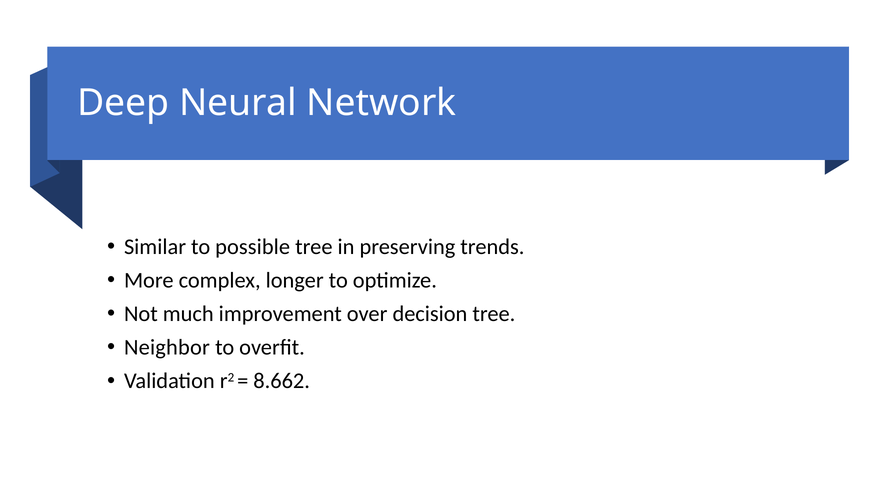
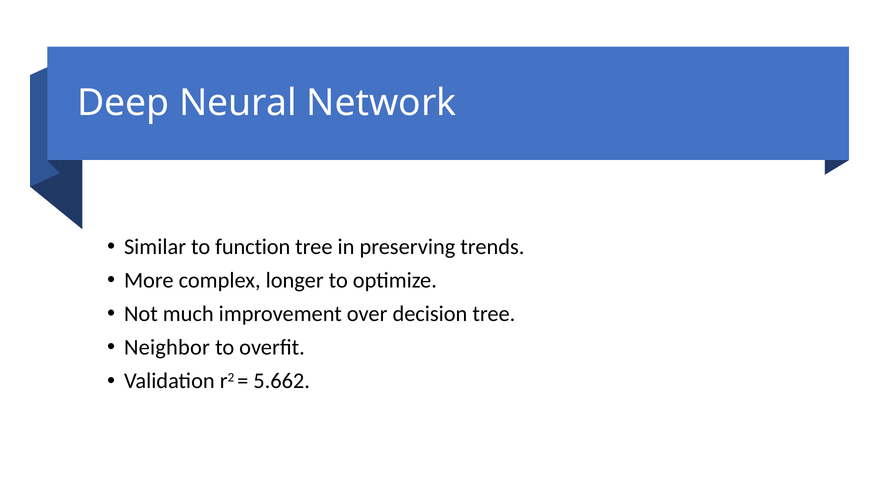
possible: possible -> function
8.662: 8.662 -> 5.662
